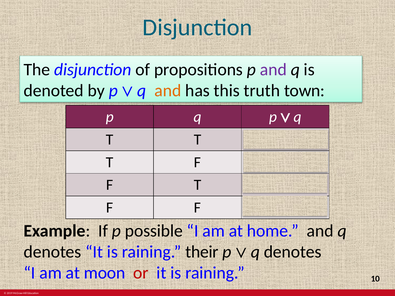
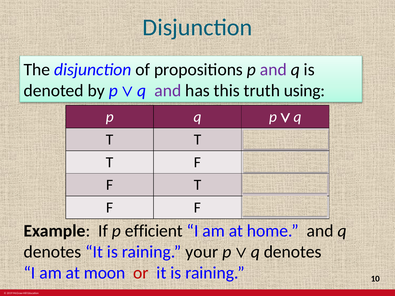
and at (168, 91) colour: orange -> purple
town: town -> using
possible: possible -> efficient
their: their -> your
